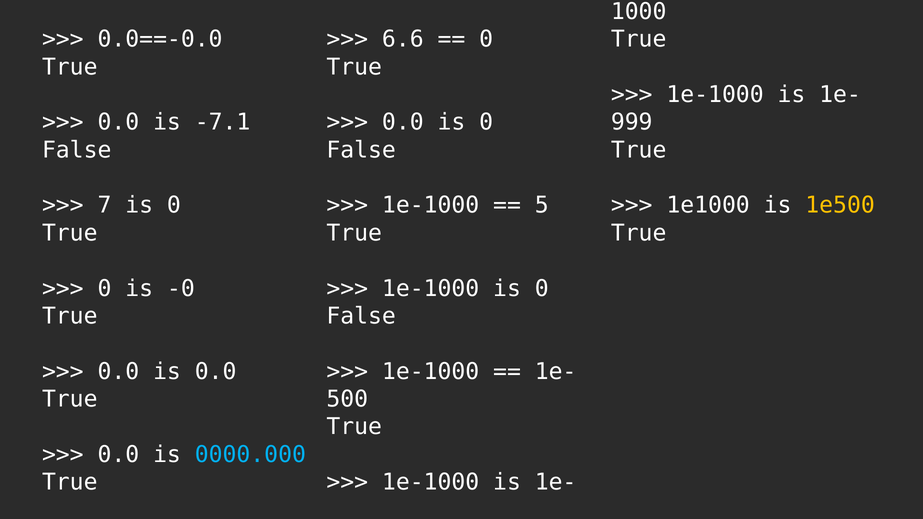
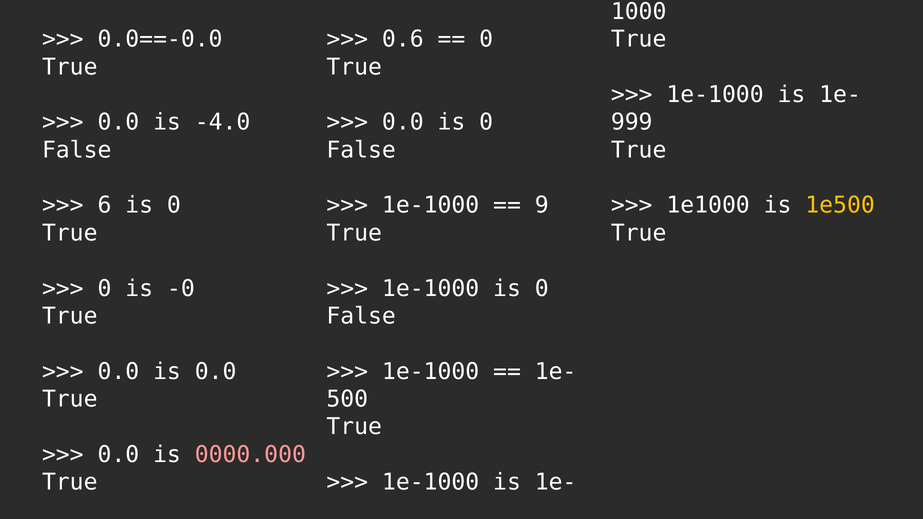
6.6: 6.6 -> 0.6
-7.1: -7.1 -> -4.0
7: 7 -> 6
5: 5 -> 9
0000.000 colour: light blue -> pink
